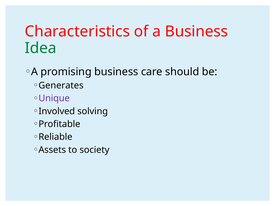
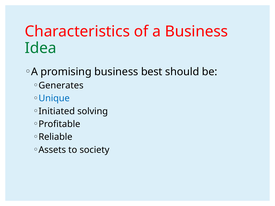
care: care -> best
Unique colour: purple -> blue
Involved: Involved -> Initiated
